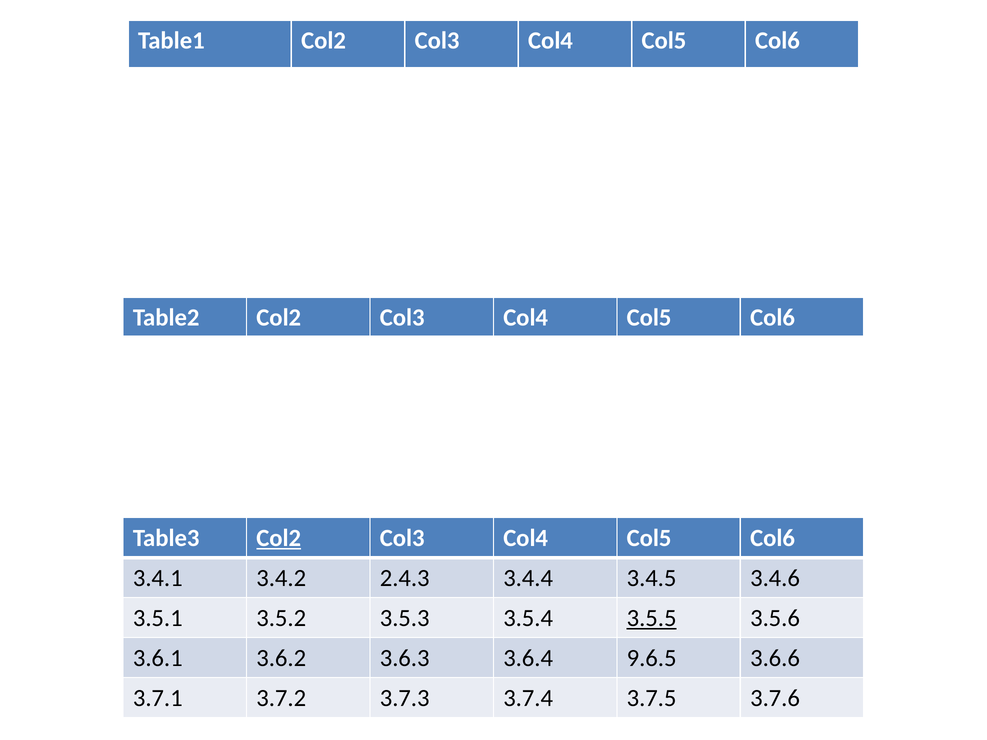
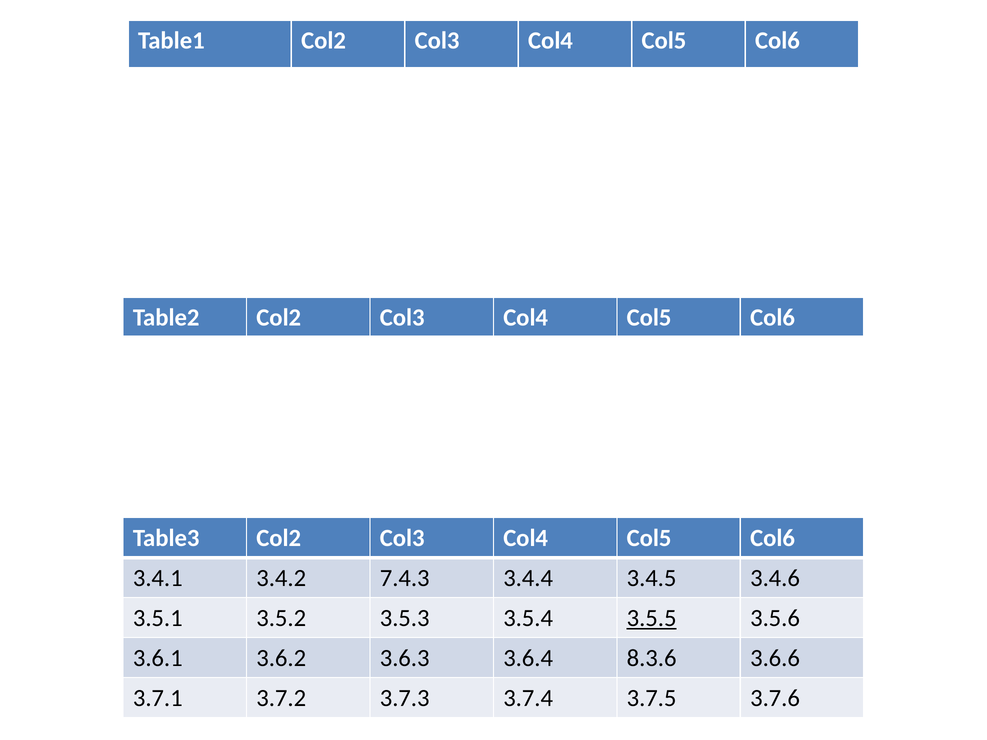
Col2 at (279, 538) underline: present -> none
2.4.3: 2.4.3 -> 7.4.3
9.6.5: 9.6.5 -> 8.3.6
